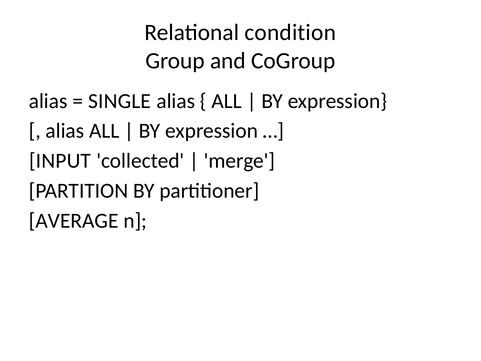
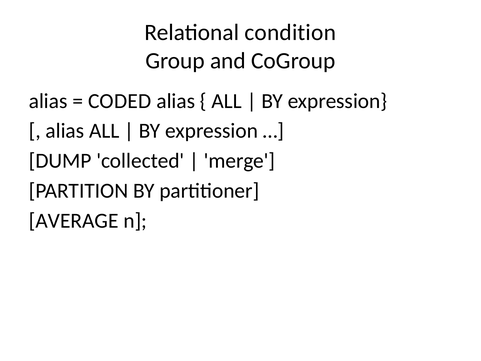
SINGLE: SINGLE -> CODED
INPUT: INPUT -> DUMP
